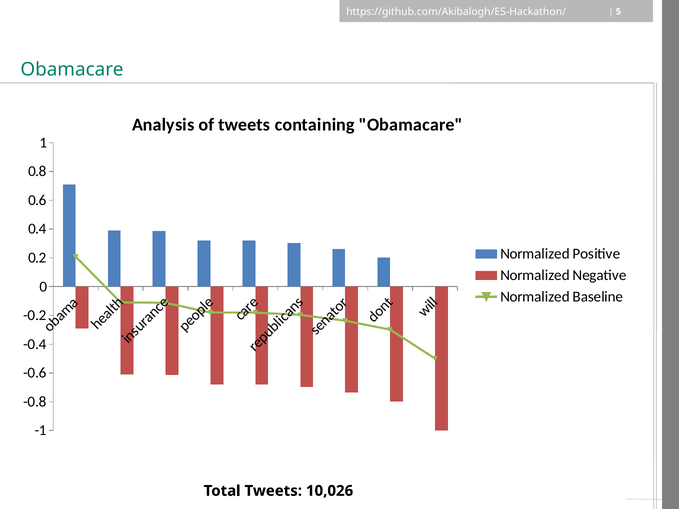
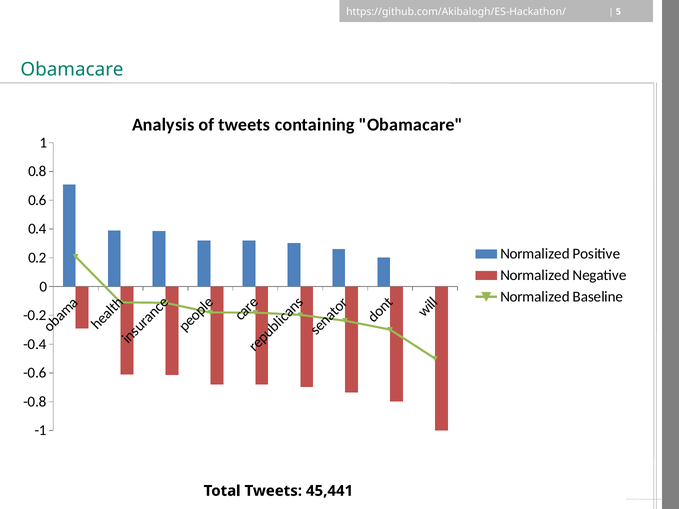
10,026: 10,026 -> 45,441
